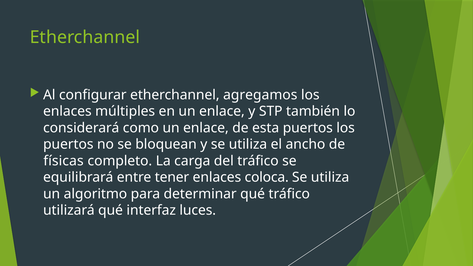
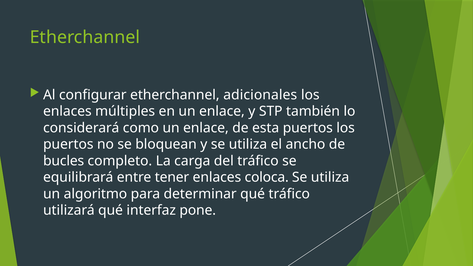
agregamos: agregamos -> adicionales
físicas: físicas -> bucles
luces: luces -> pone
